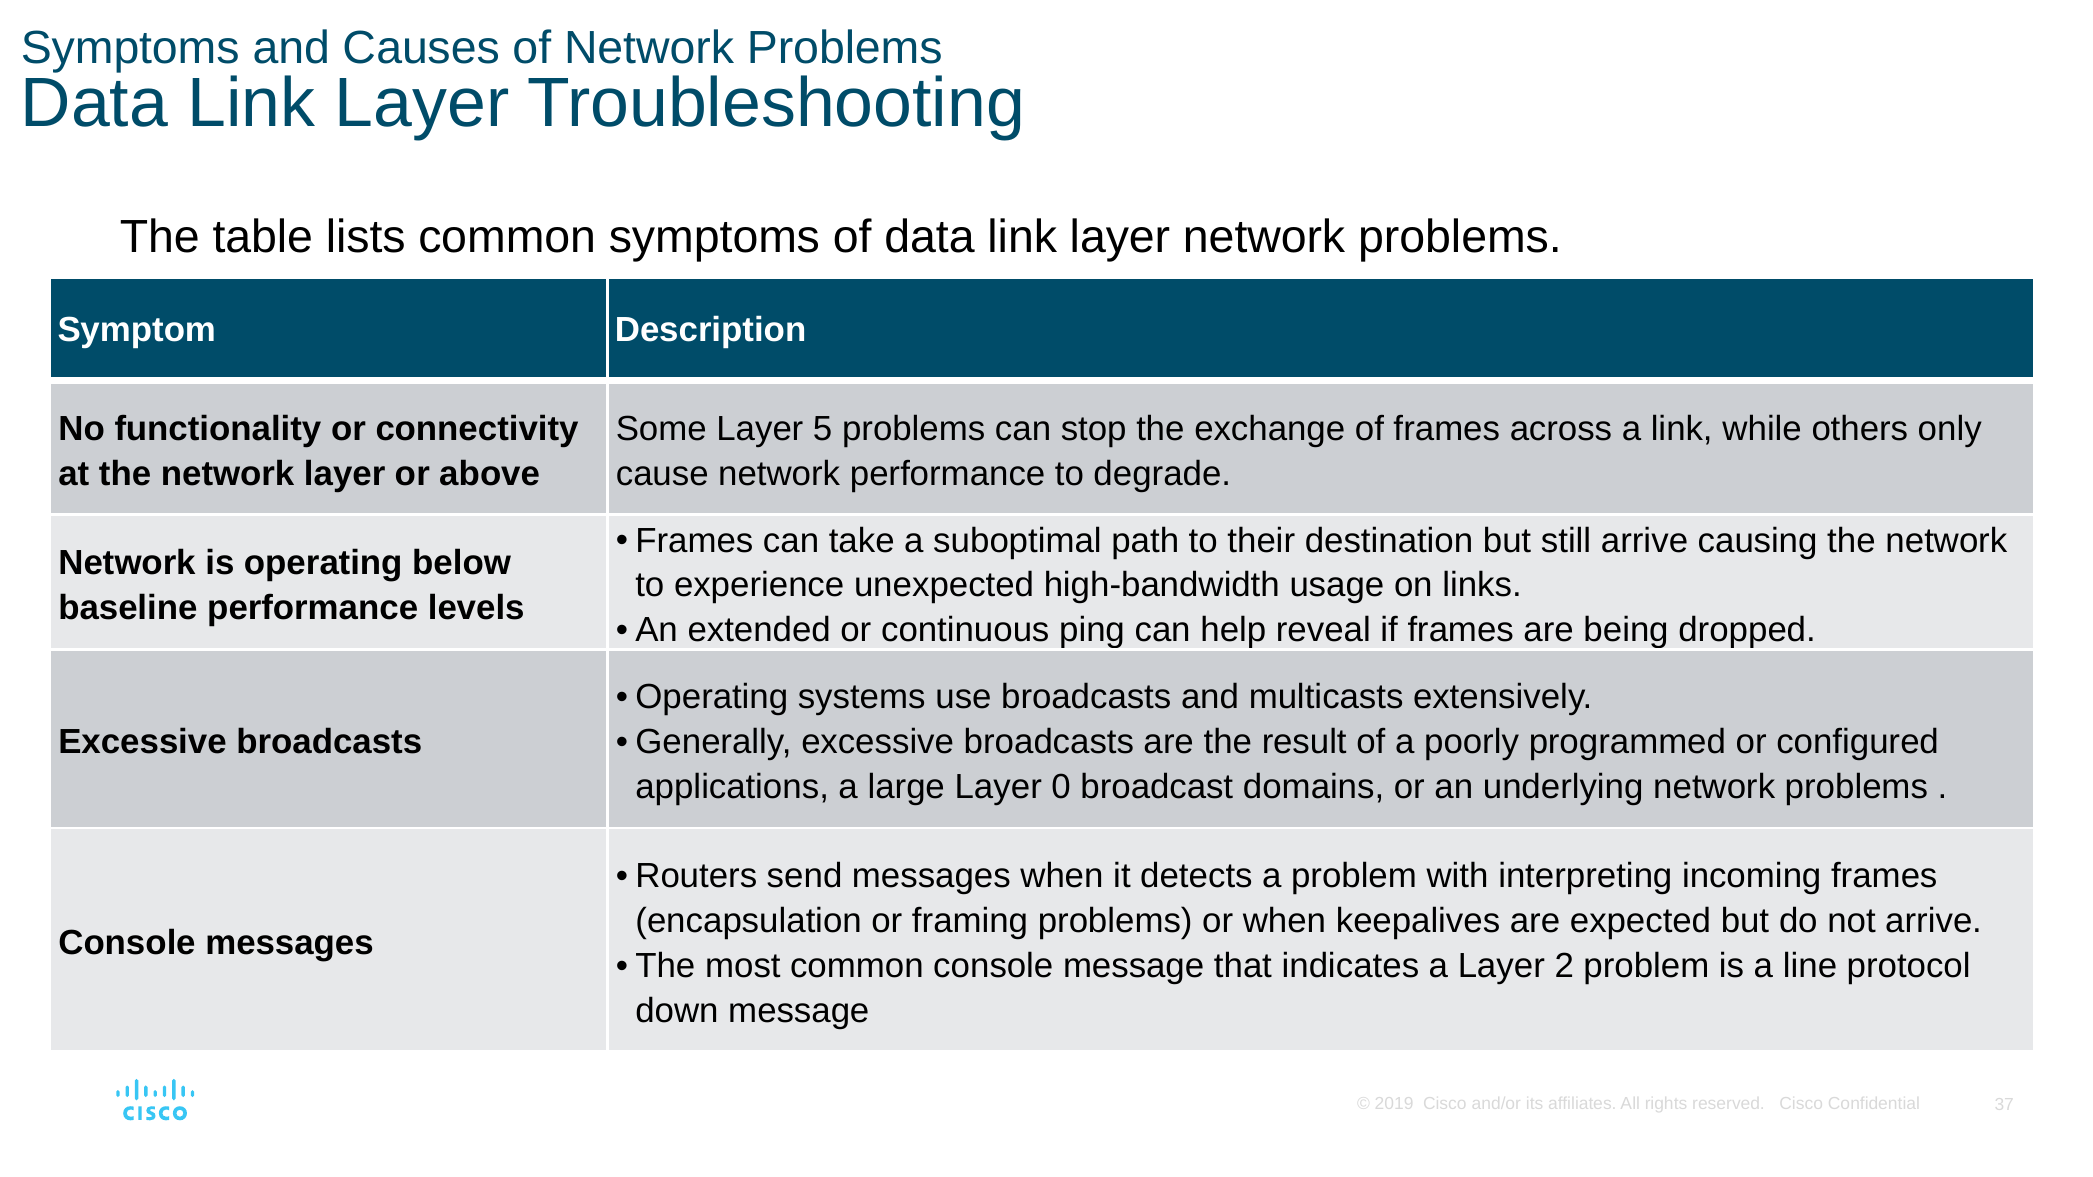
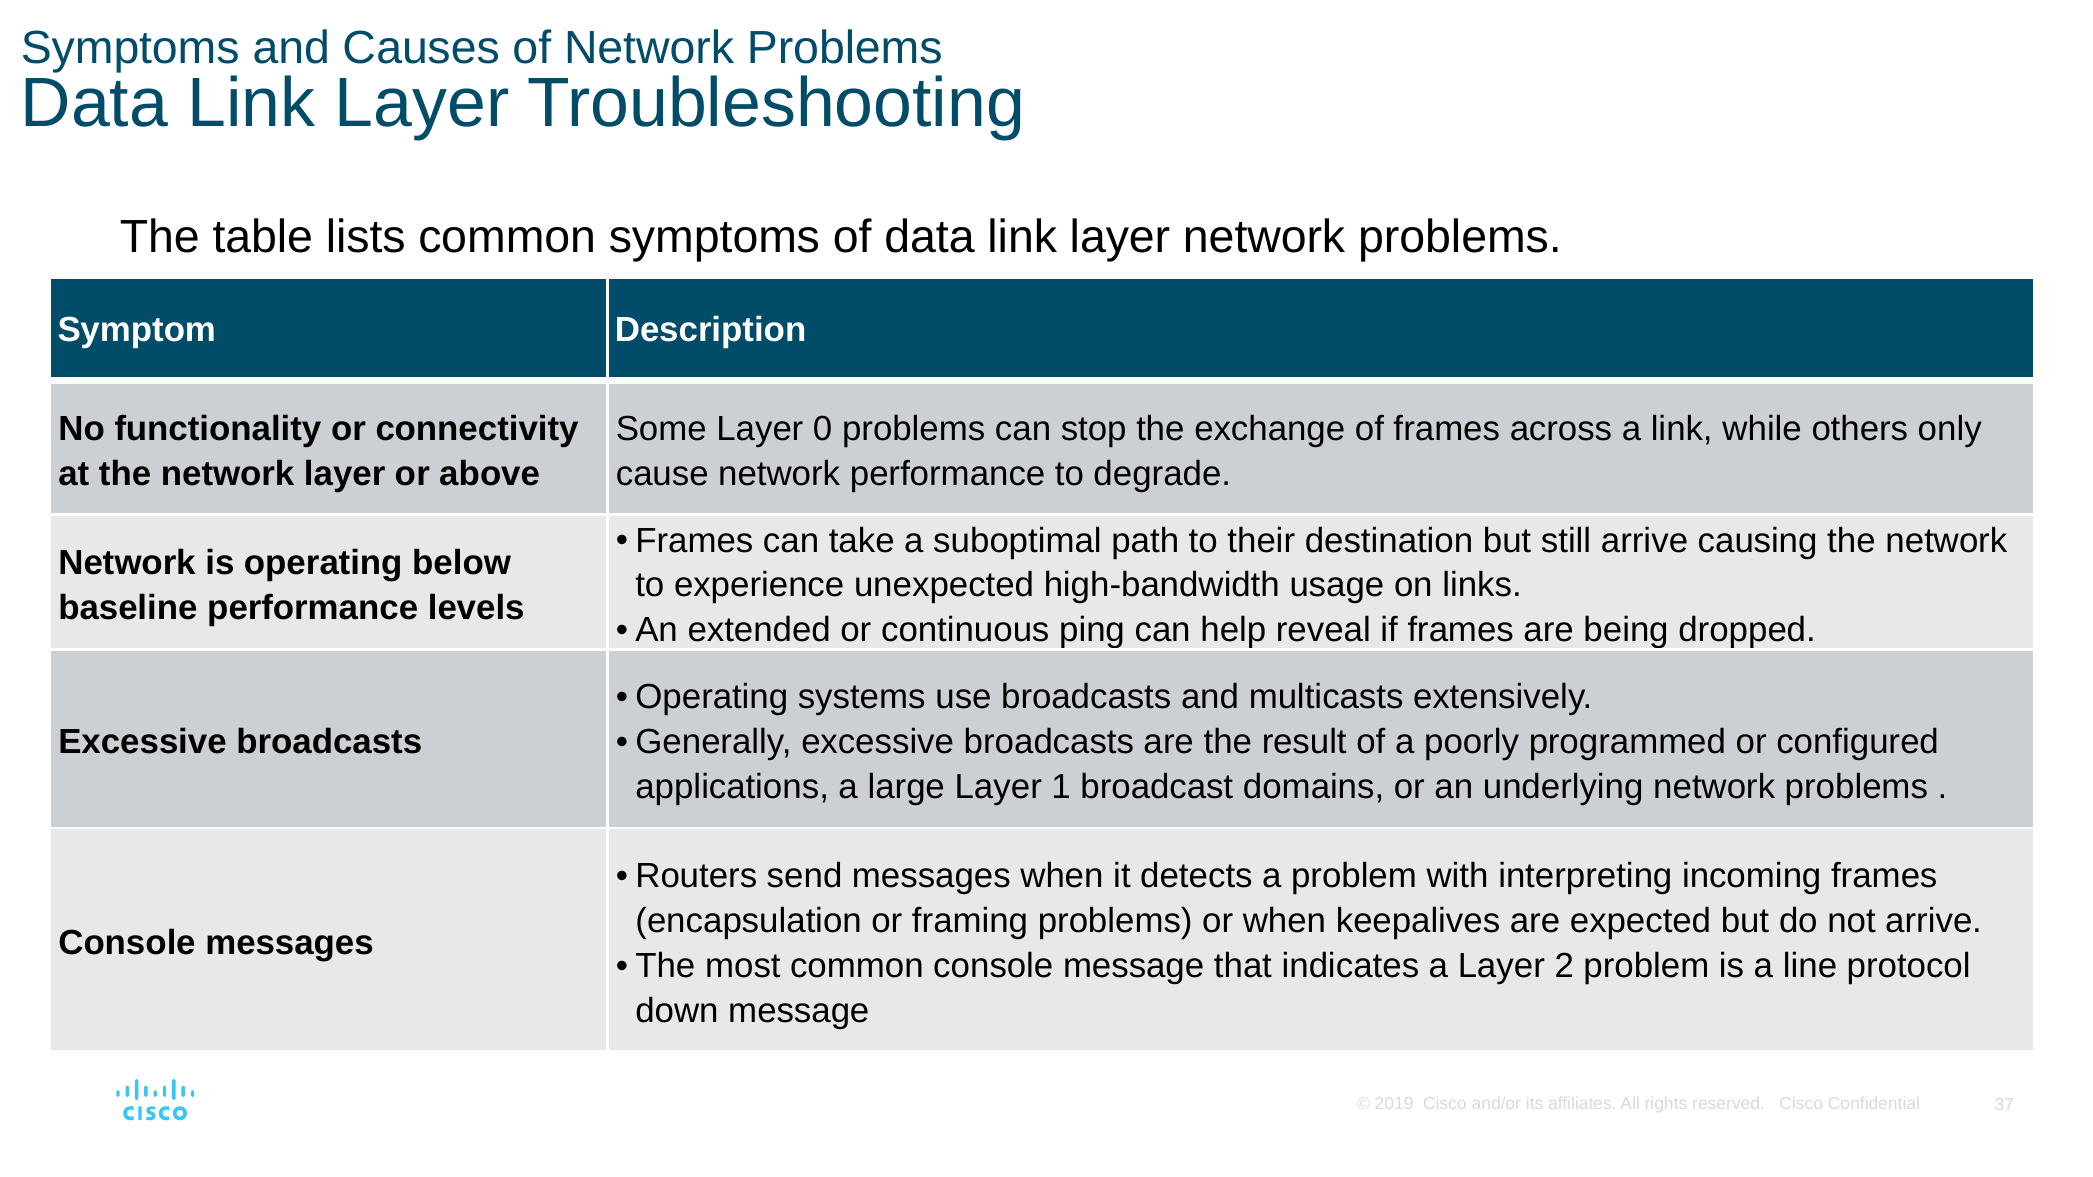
5: 5 -> 0
0: 0 -> 1
